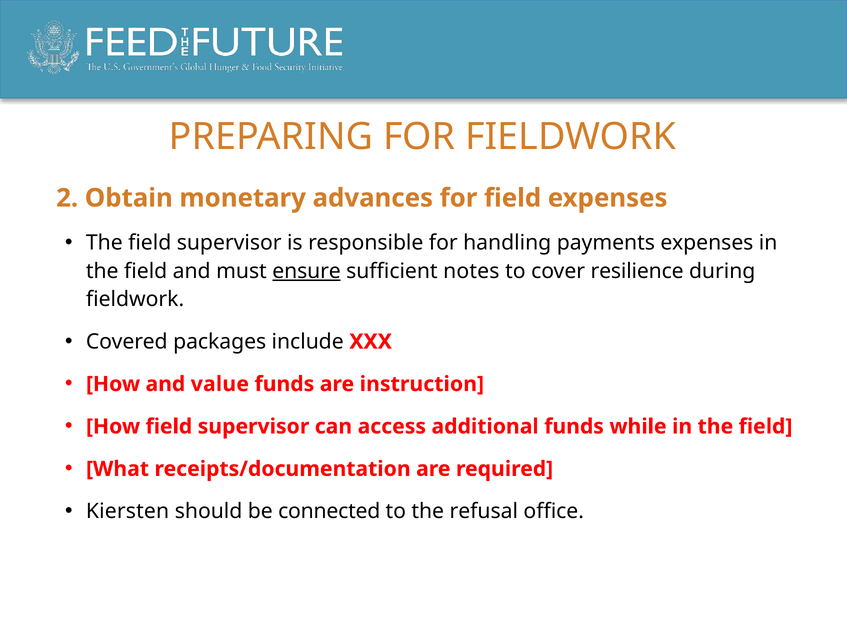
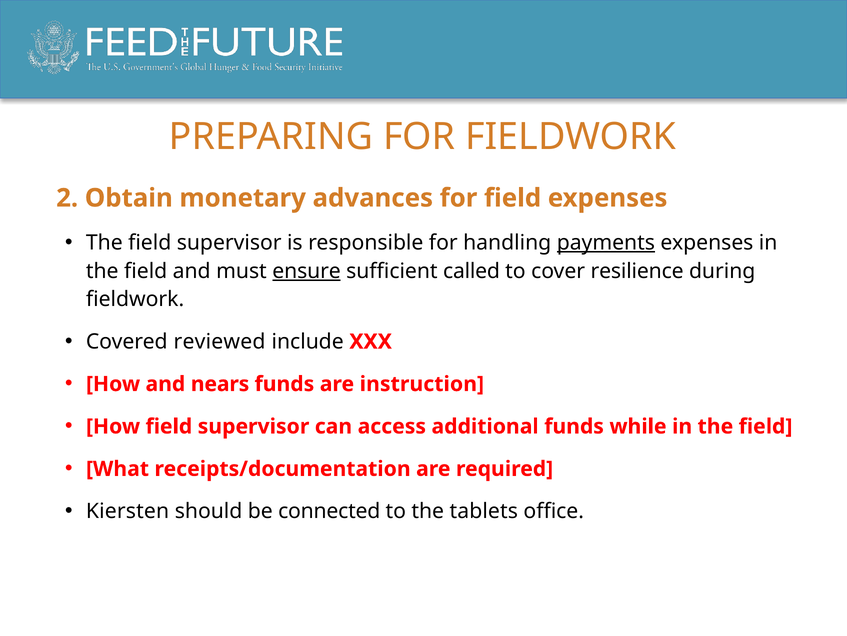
payments underline: none -> present
notes: notes -> called
packages: packages -> reviewed
value: value -> nears
refusal: refusal -> tablets
